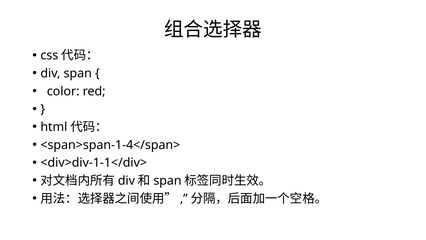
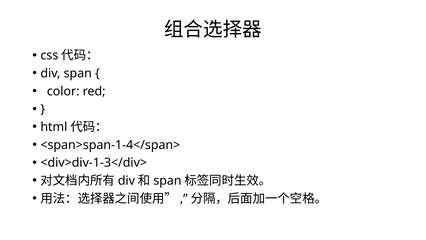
<div>div-1-1</div>: <div>div-1-1</div> -> <div>div-1-3</div>
